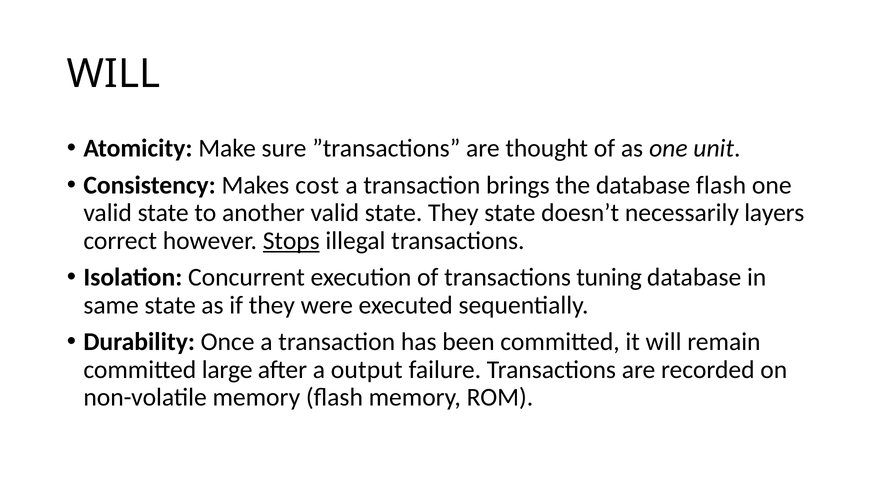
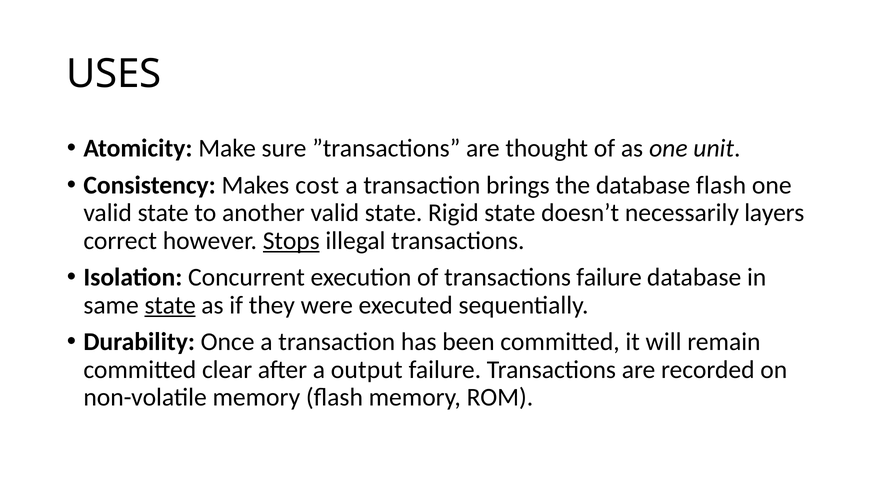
WILL at (114, 74): WILL -> USES
state They: They -> Rigid
transactions tuning: tuning -> failure
state at (170, 305) underline: none -> present
large: large -> clear
